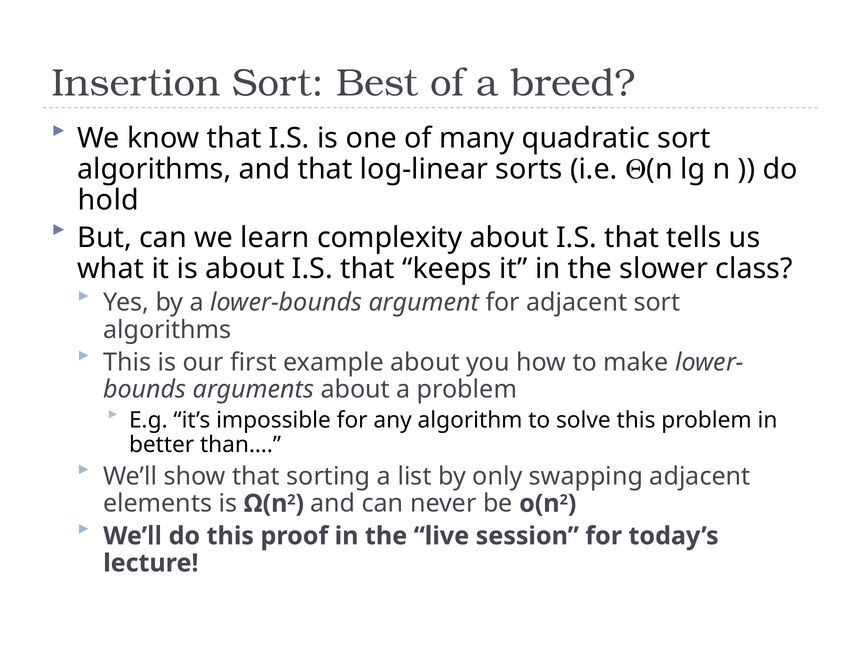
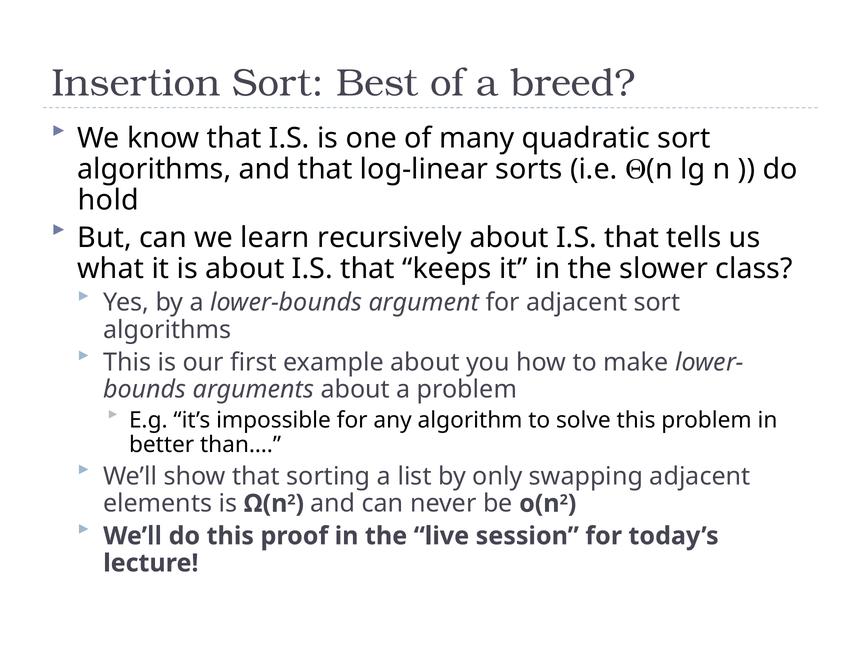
complexity: complexity -> recursively
